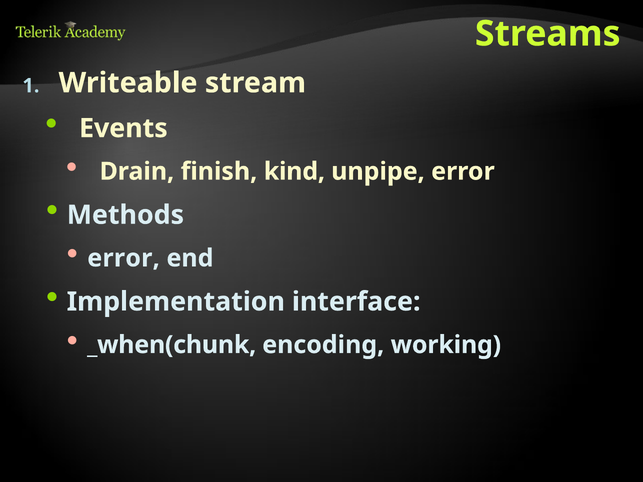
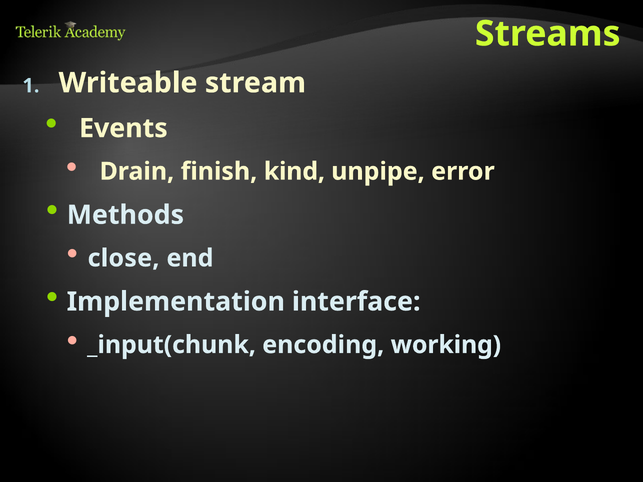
error at (124, 258): error -> close
_when(chunk: _when(chunk -> _input(chunk
